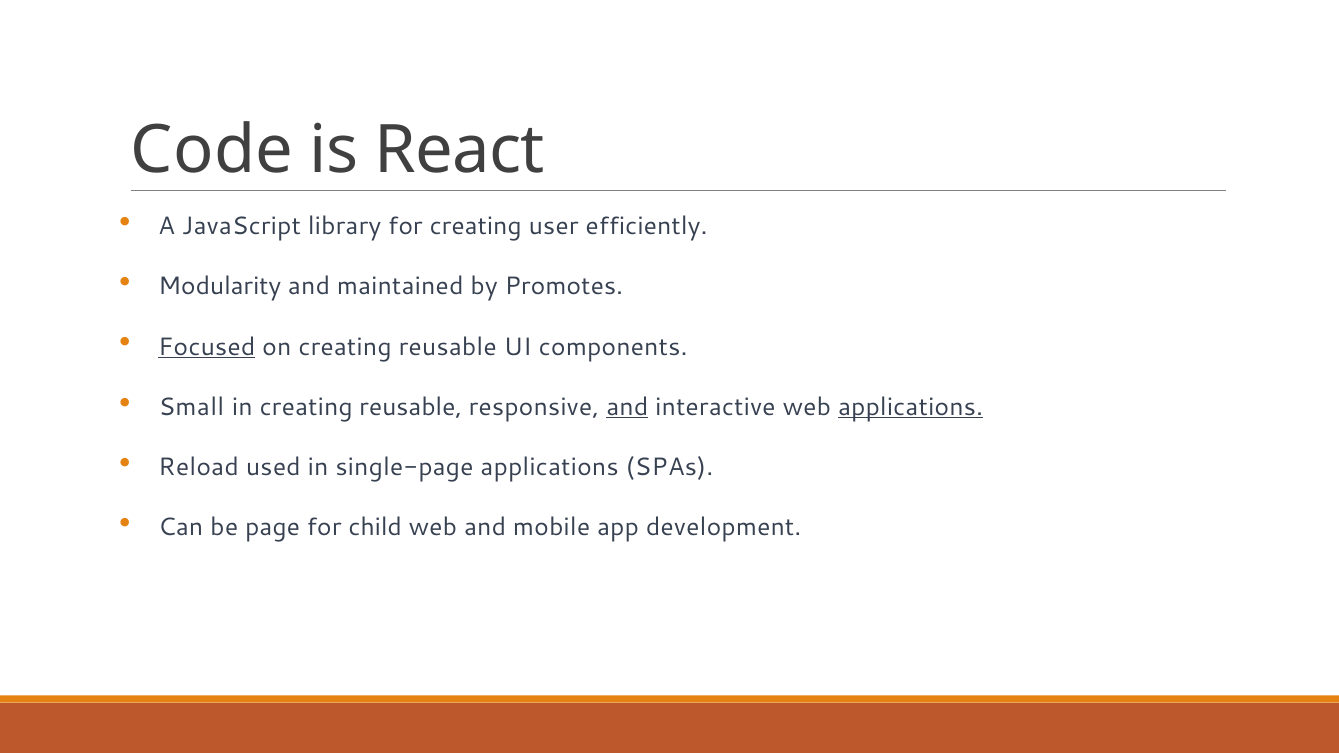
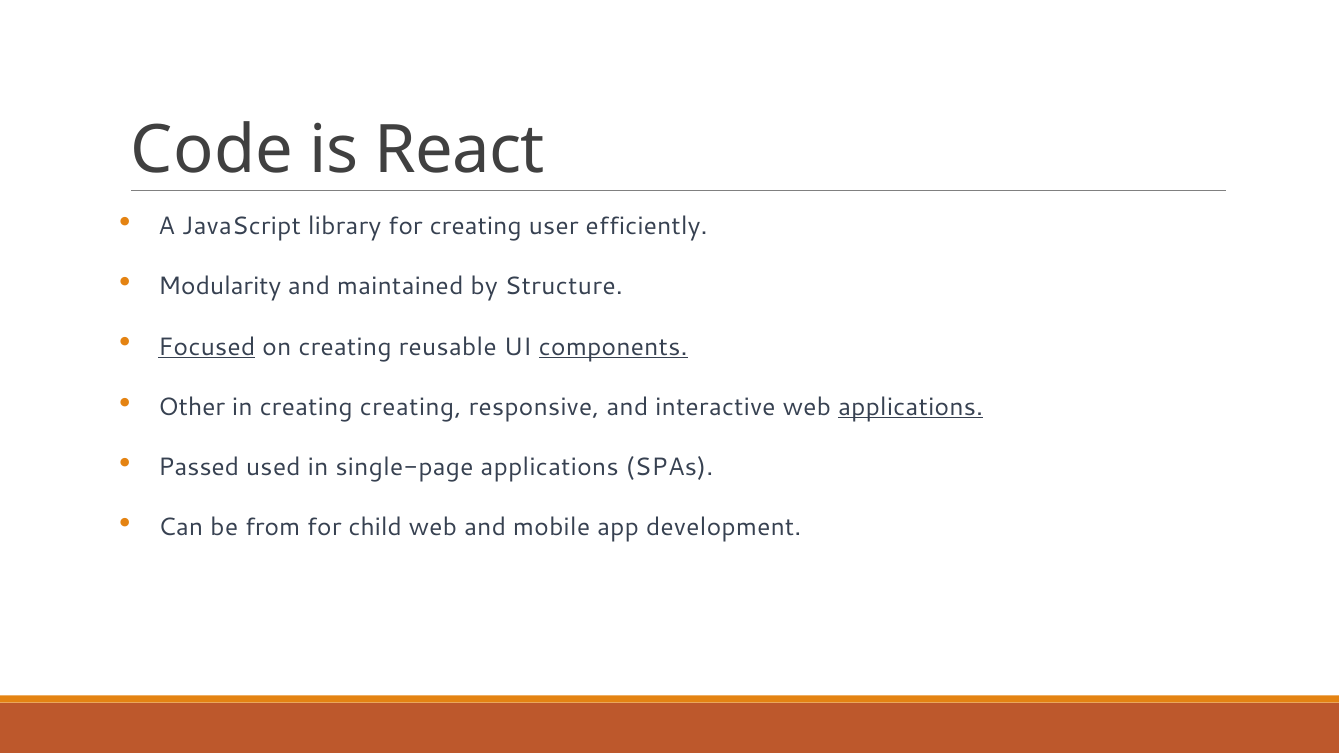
Promotes: Promotes -> Structure
components underline: none -> present
Small: Small -> Other
in creating reusable: reusable -> creating
and at (627, 407) underline: present -> none
Reload: Reload -> Passed
page: page -> from
